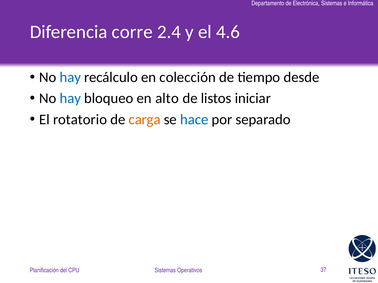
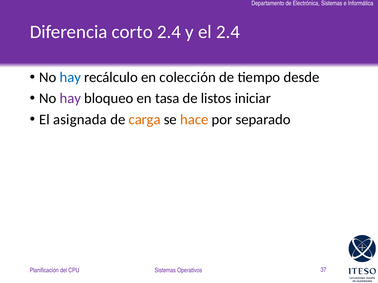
corre: corre -> corto
el 4.6: 4.6 -> 2.4
hay at (70, 99) colour: blue -> purple
alto: alto -> tasa
rotatorio: rotatorio -> asignada
hace colour: blue -> orange
